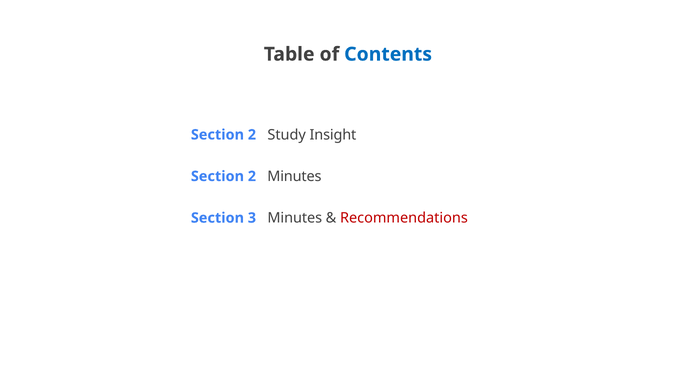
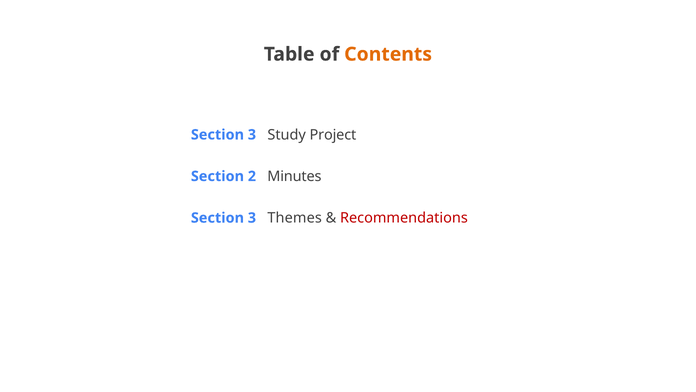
Contents colour: blue -> orange
2 at (252, 135): 2 -> 3
Insight: Insight -> Project
3 Minutes: Minutes -> Themes
